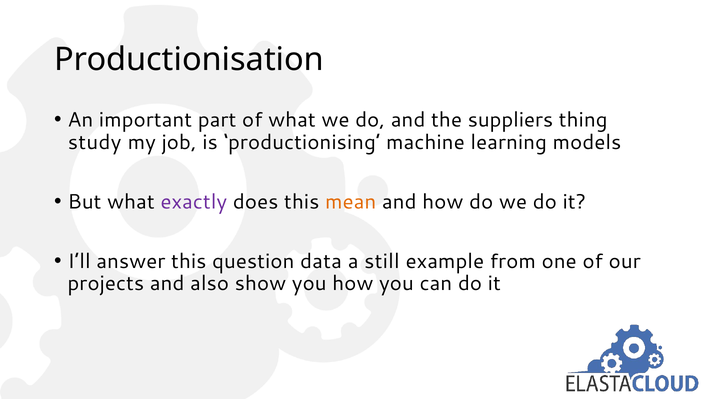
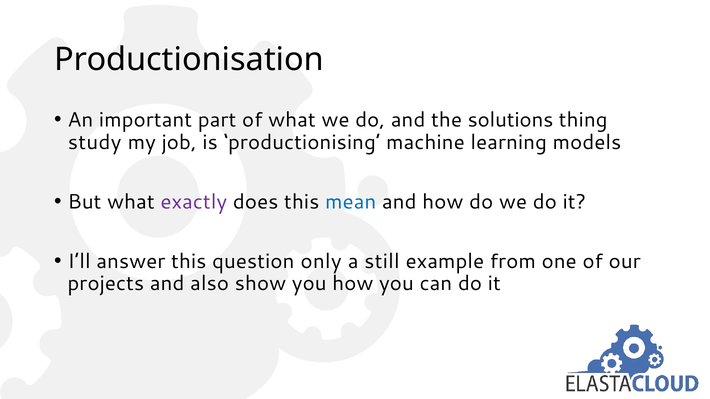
suppliers: suppliers -> solutions
mean colour: orange -> blue
data: data -> only
